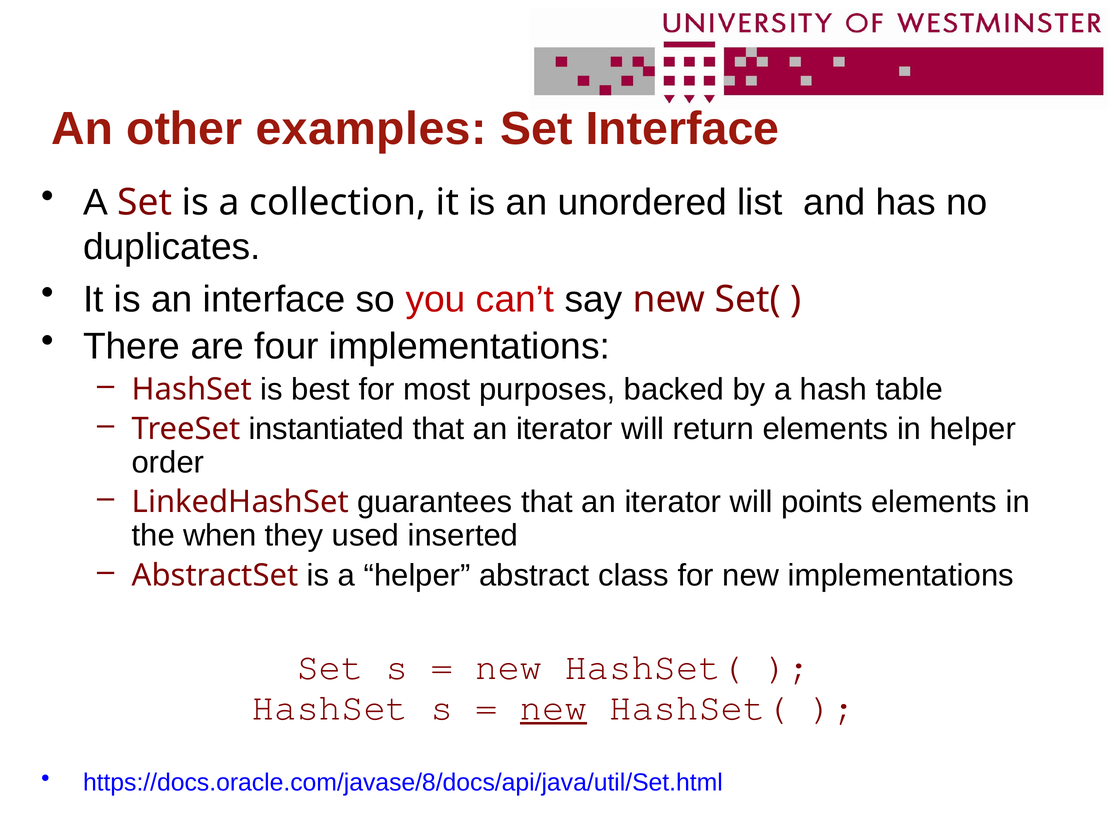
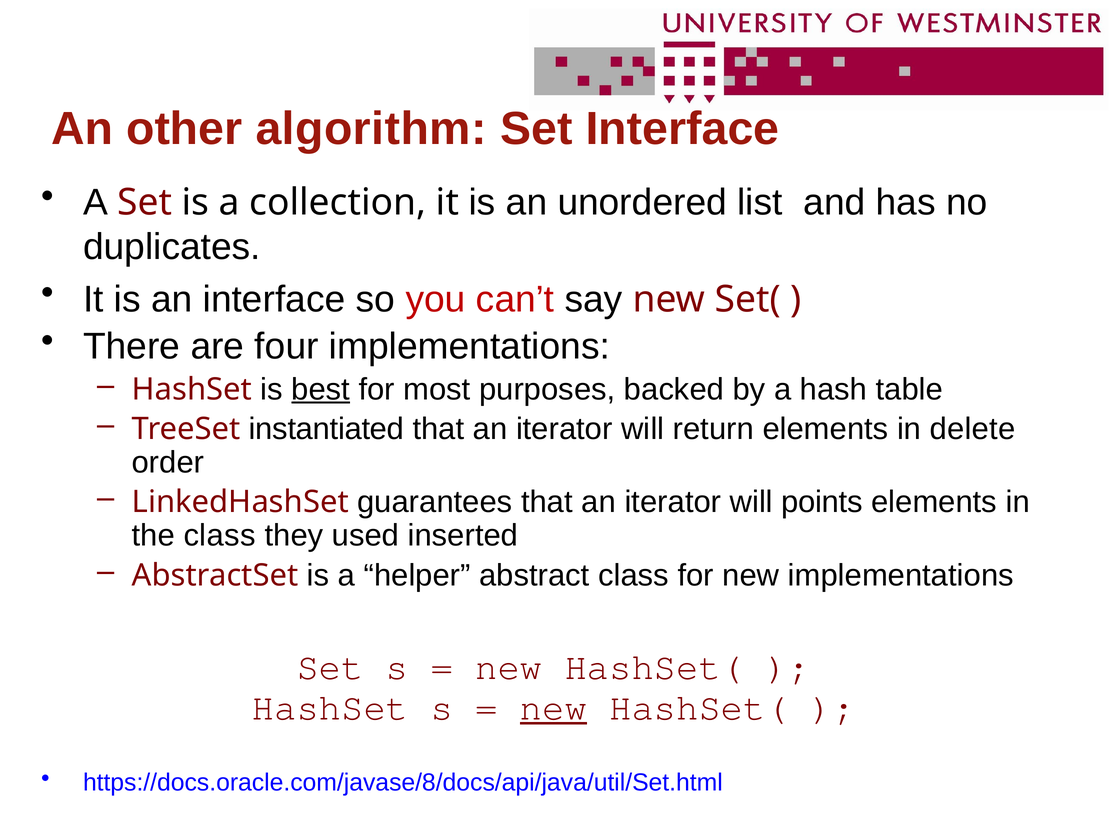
examples: examples -> algorithm
best underline: none -> present
in helper: helper -> delete
the when: when -> class
